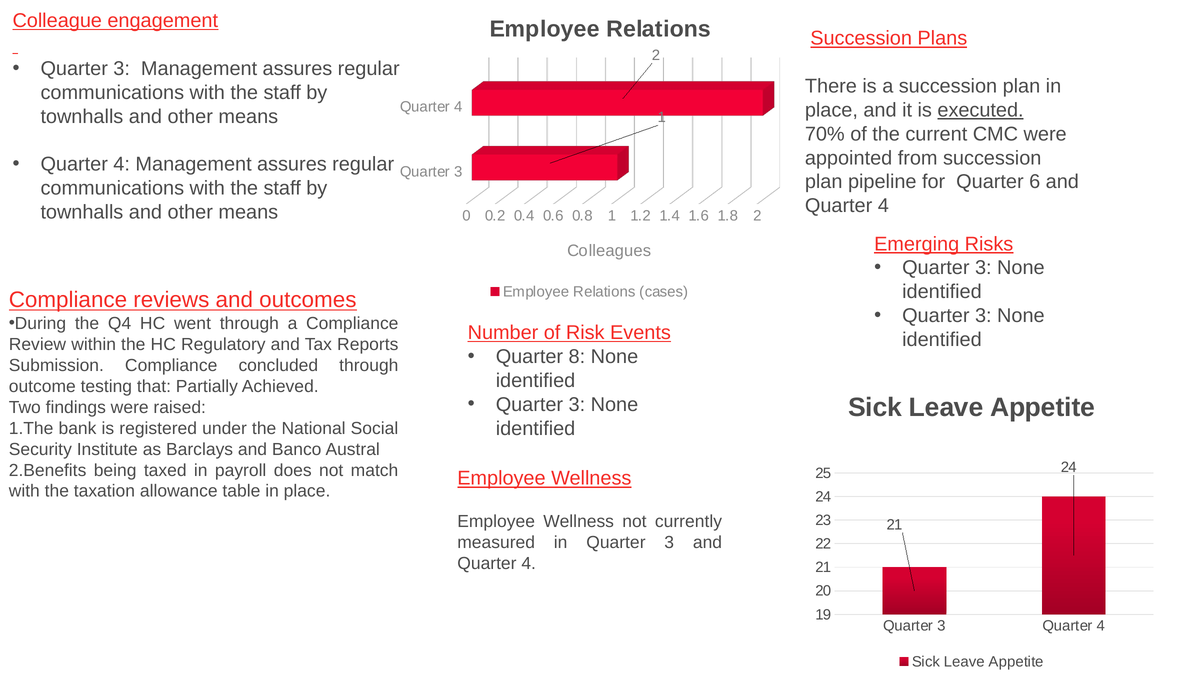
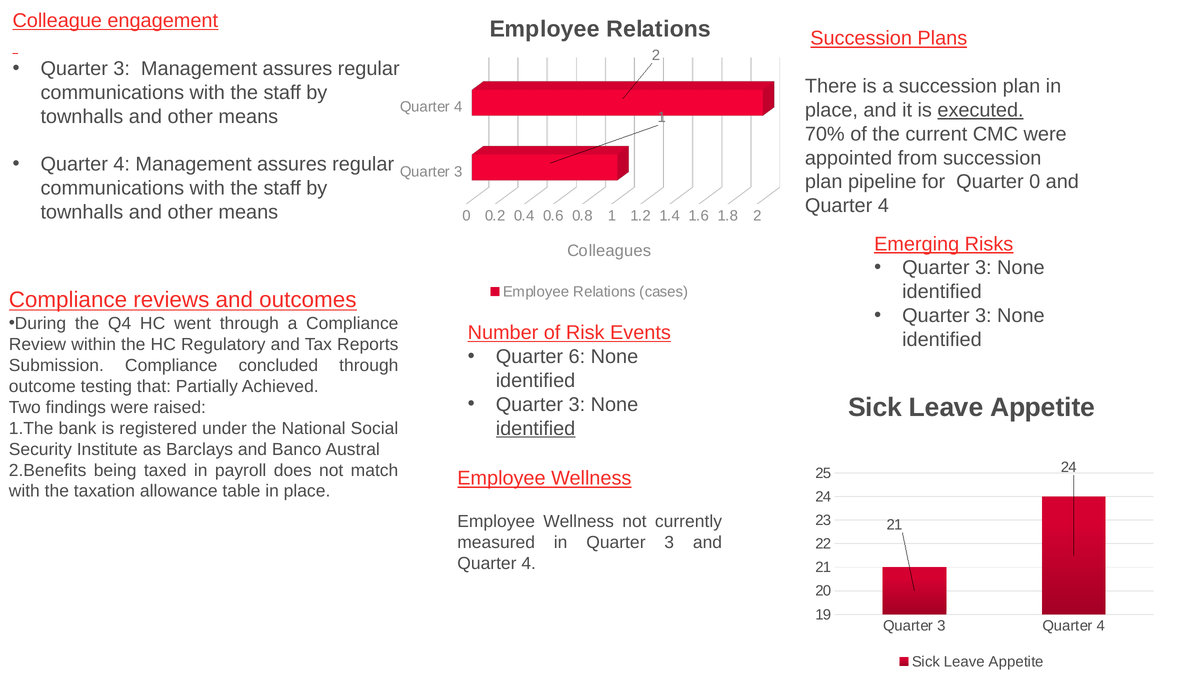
Quarter 6: 6 -> 0
8: 8 -> 6
identified at (536, 429) underline: none -> present
